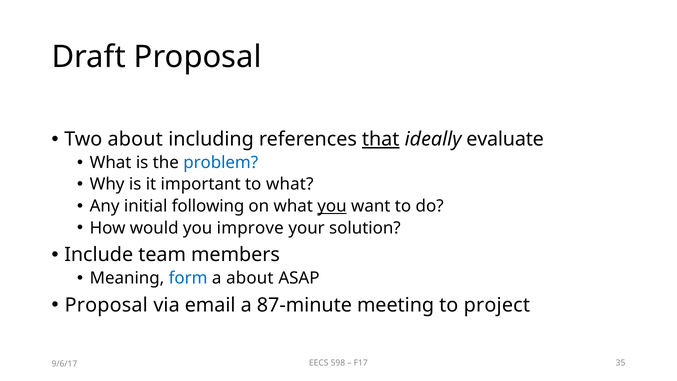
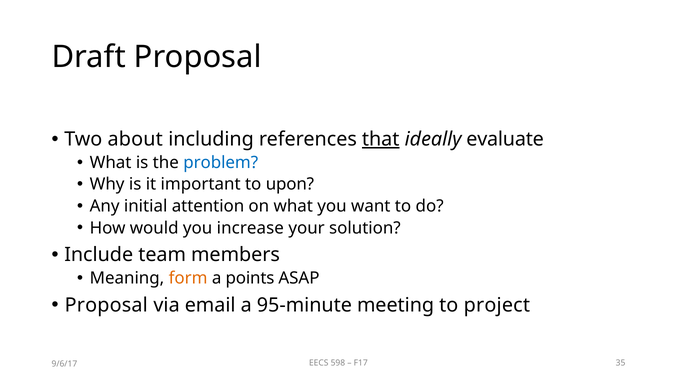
to what: what -> upon
following: following -> attention
you at (332, 206) underline: present -> none
improve: improve -> increase
form colour: blue -> orange
a about: about -> points
87-minute: 87-minute -> 95-minute
